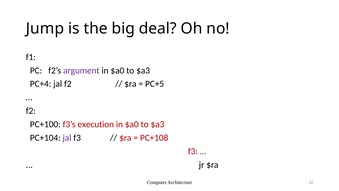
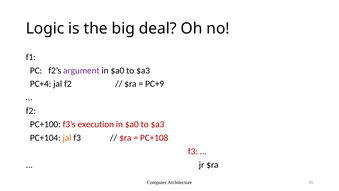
Jump: Jump -> Logic
PC+5: PC+5 -> PC+9
jal at (67, 138) colour: purple -> orange
